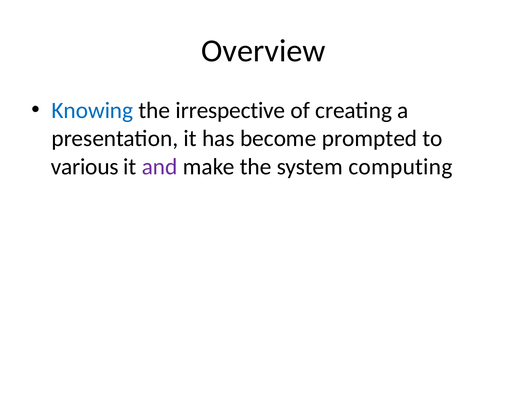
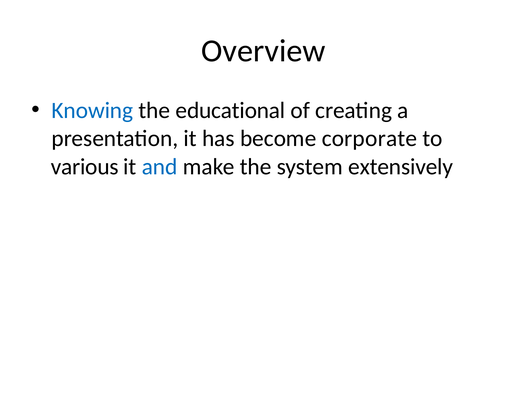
irrespective: irrespective -> educational
prompted: prompted -> corporate
and colour: purple -> blue
computing: computing -> extensively
